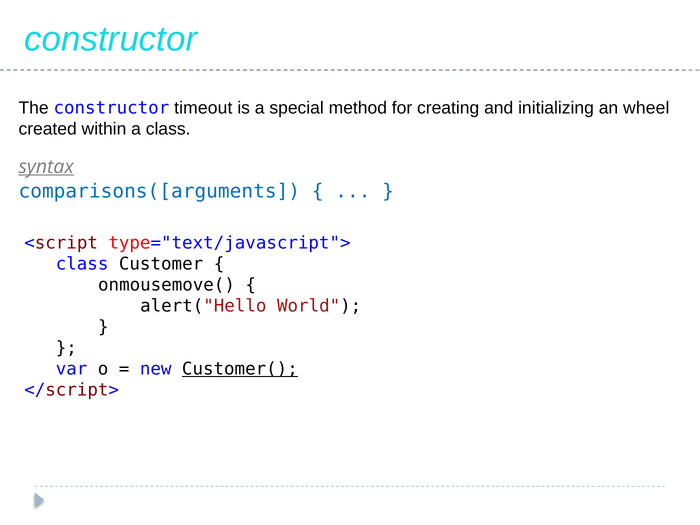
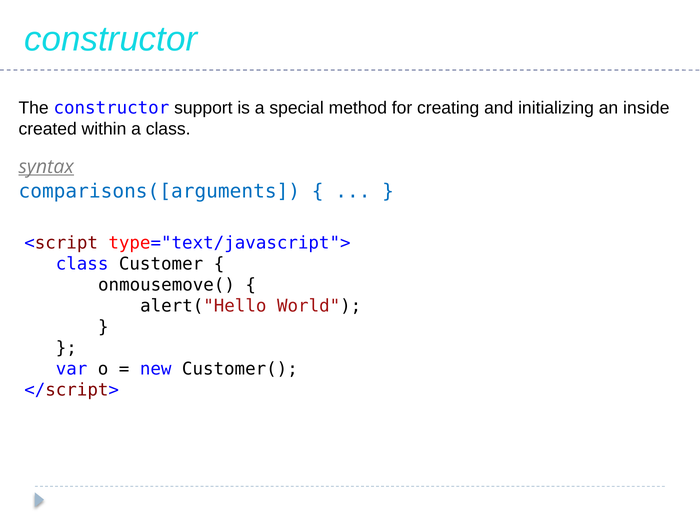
timeout: timeout -> support
wheel: wheel -> inside
Customer( underline: present -> none
